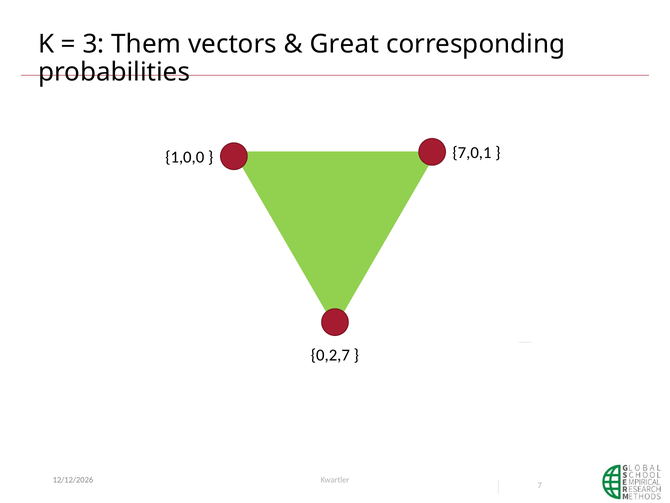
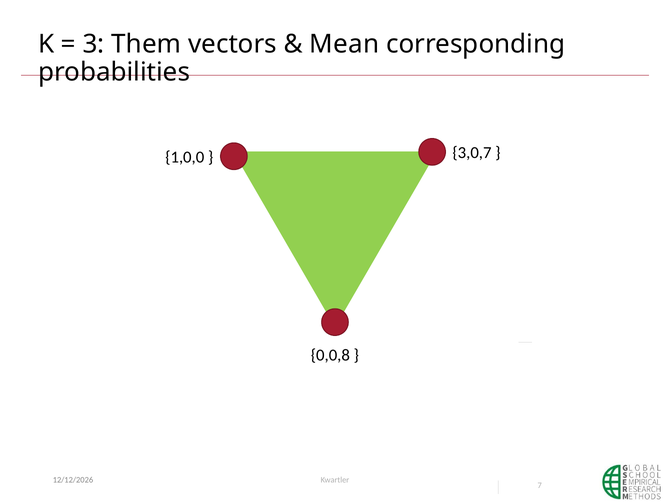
Great: Great -> Mean
7,0,1: 7,0,1 -> 3,0,7
0,2,7: 0,2,7 -> 0,0,8
